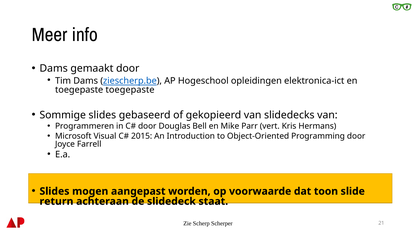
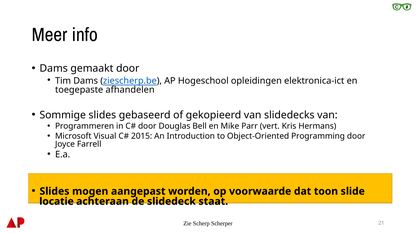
toegepaste toegepaste: toegepaste -> afhandelen
return: return -> locatie
